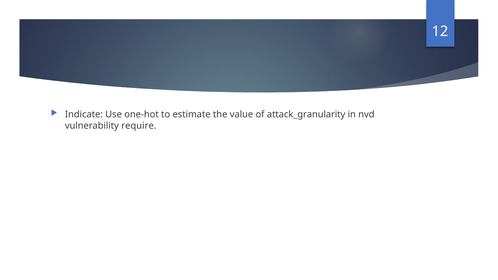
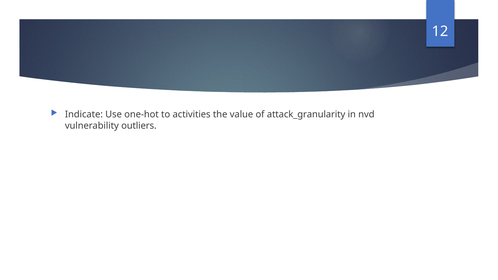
estimate: estimate -> activities
require: require -> outliers
